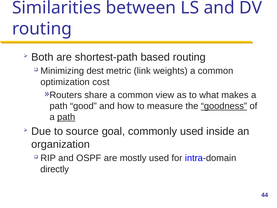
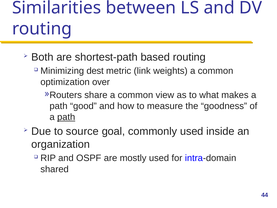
cost: cost -> over
goodness underline: present -> none
directly: directly -> shared
